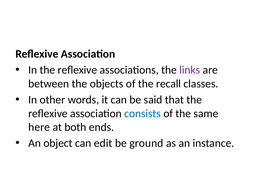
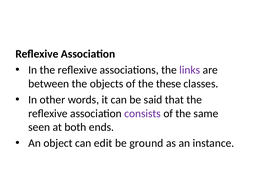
recall: recall -> these
consists colour: blue -> purple
here: here -> seen
